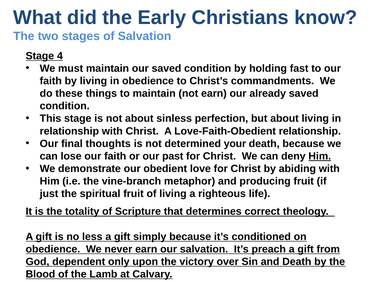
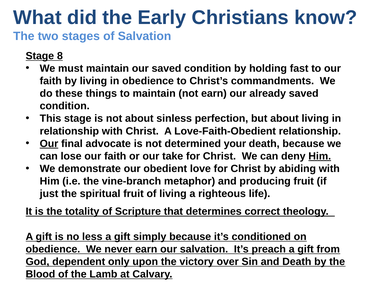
4: 4 -> 8
Our at (49, 144) underline: none -> present
thoughts: thoughts -> advocate
past: past -> take
